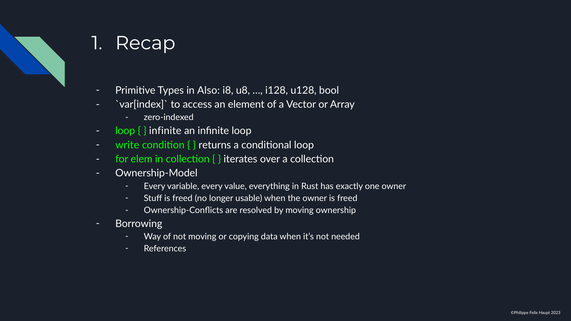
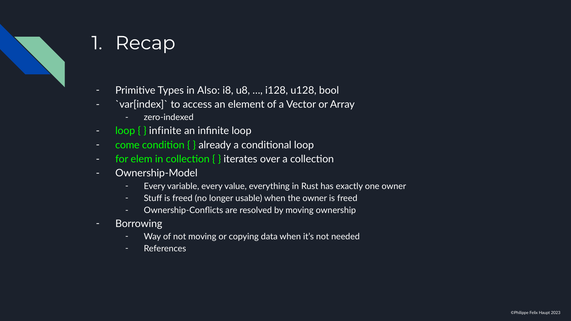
write: write -> come
returns: returns -> already
